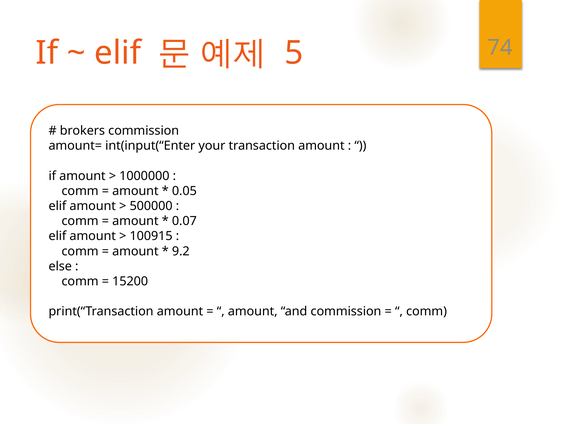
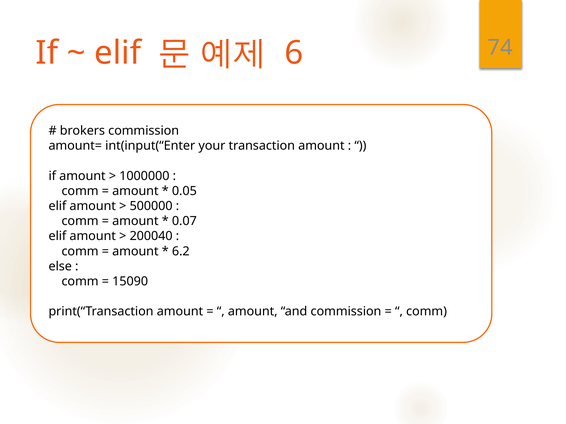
5: 5 -> 6
100915: 100915 -> 200040
9.2: 9.2 -> 6.2
15200: 15200 -> 15090
